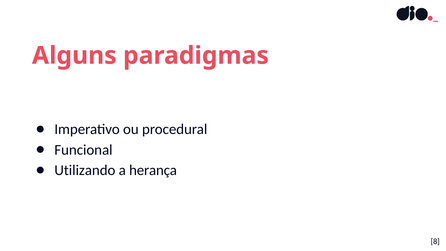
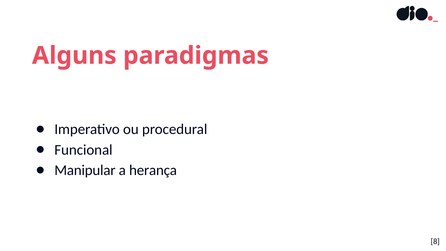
Utilizando: Utilizando -> Manipular
